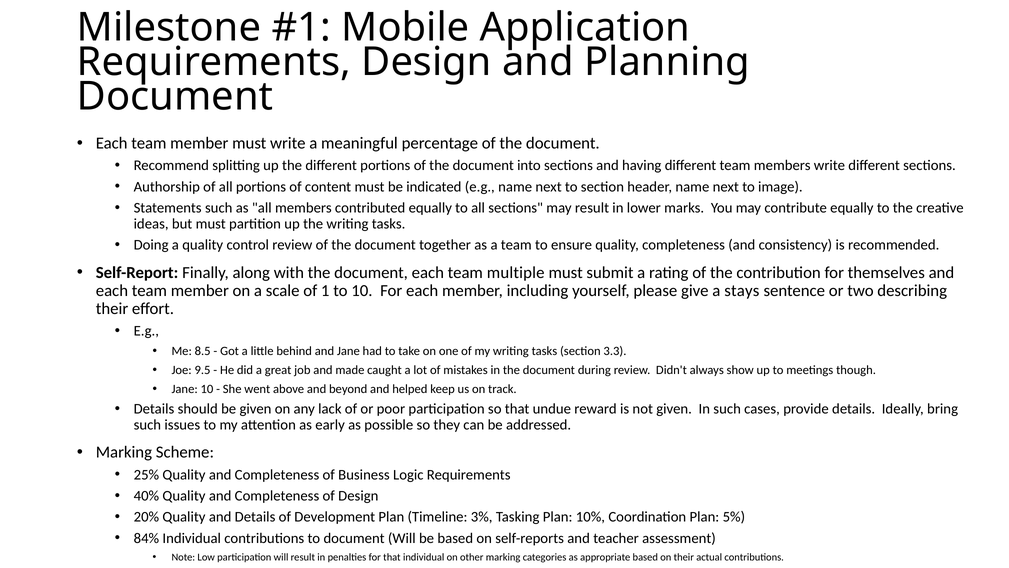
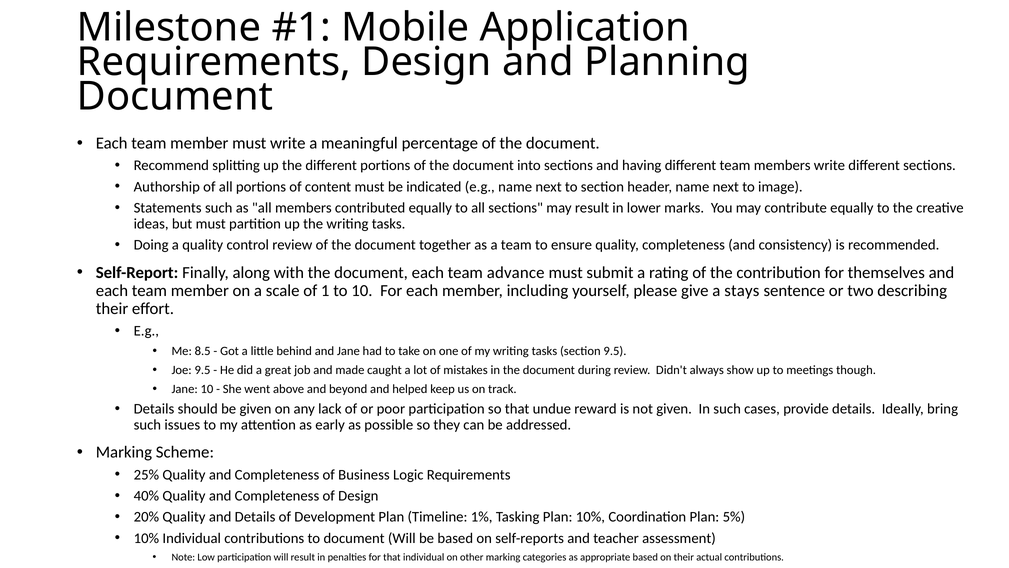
multiple: multiple -> advance
section 3.3: 3.3 -> 9.5
3%: 3% -> 1%
84% at (146, 538): 84% -> 10%
